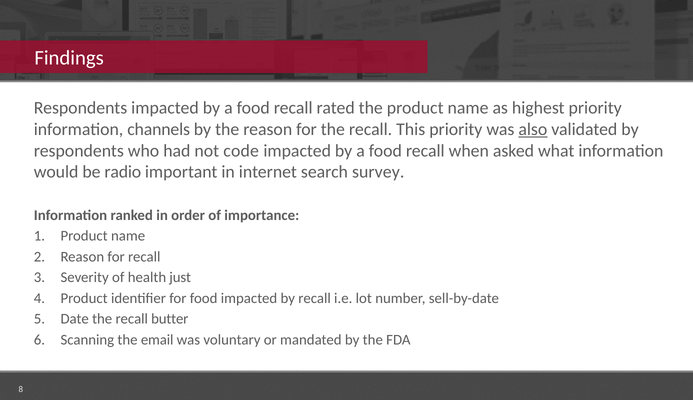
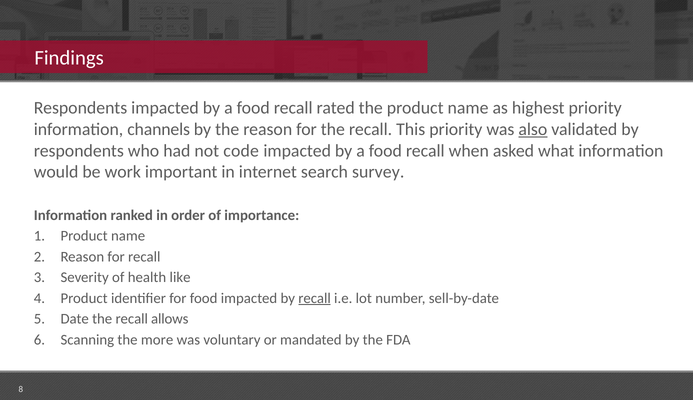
radio: radio -> work
just: just -> like
recall at (315, 298) underline: none -> present
butter: butter -> allows
email: email -> more
